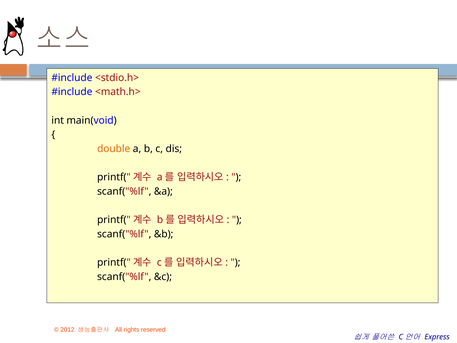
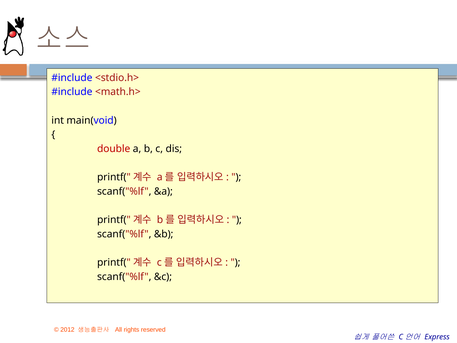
double colour: orange -> red
